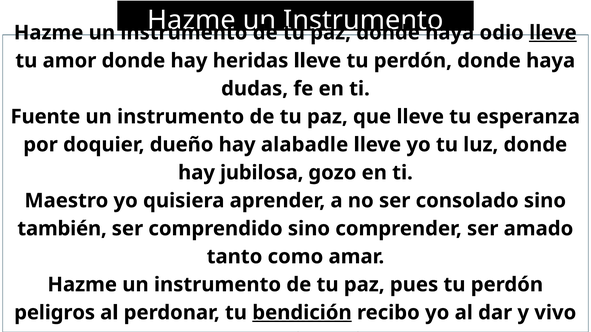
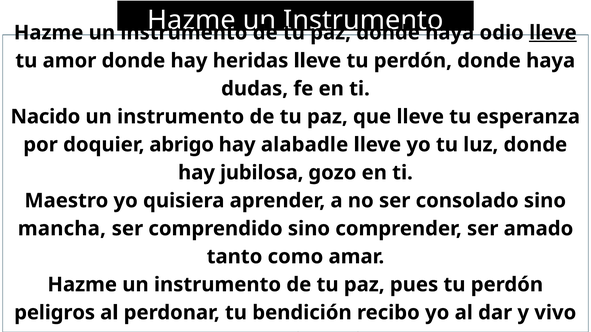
Fuente: Fuente -> Nacido
dueño: dueño -> abrigo
también: también -> mancha
bendición underline: present -> none
